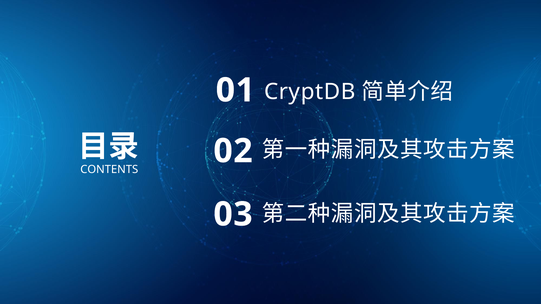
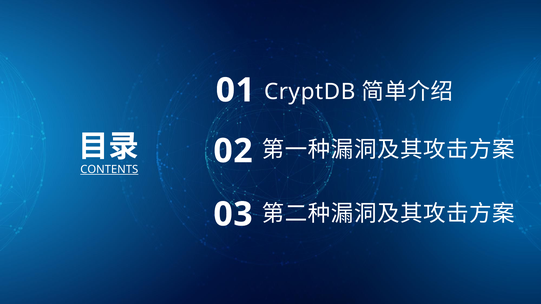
CONTENTS underline: none -> present
